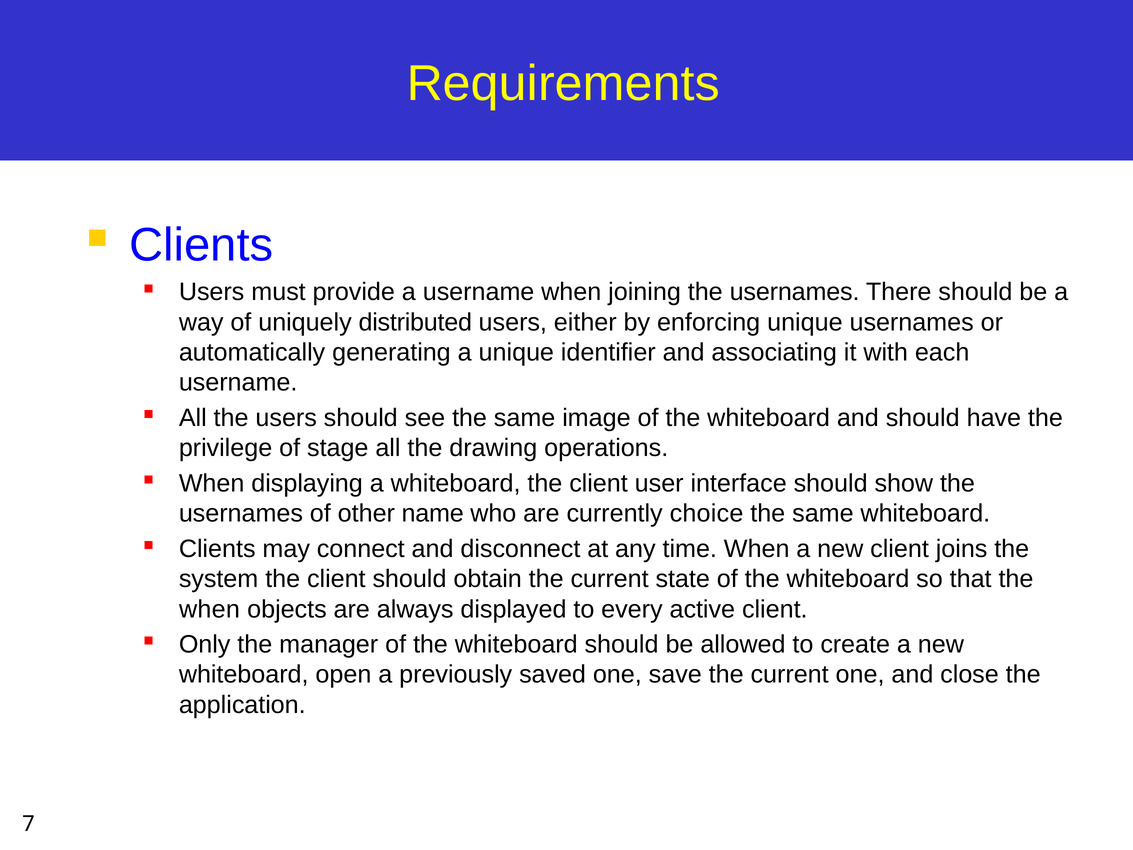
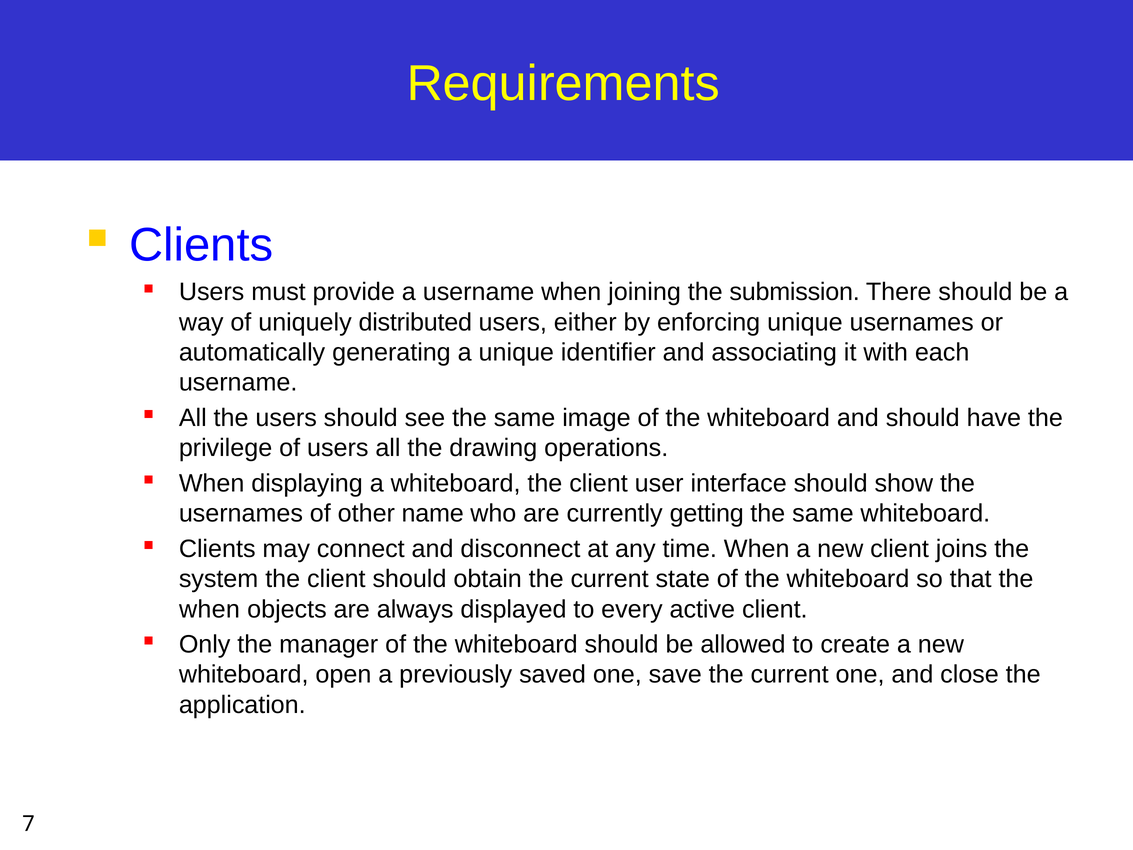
joining the usernames: usernames -> submission
of stage: stage -> users
choice: choice -> getting
